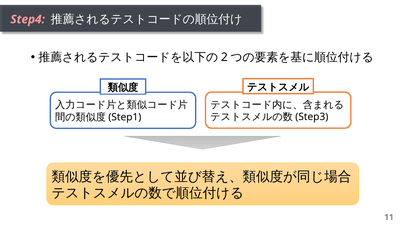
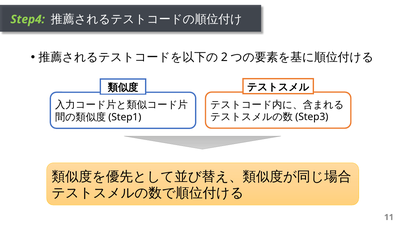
Step4 colour: pink -> light green
